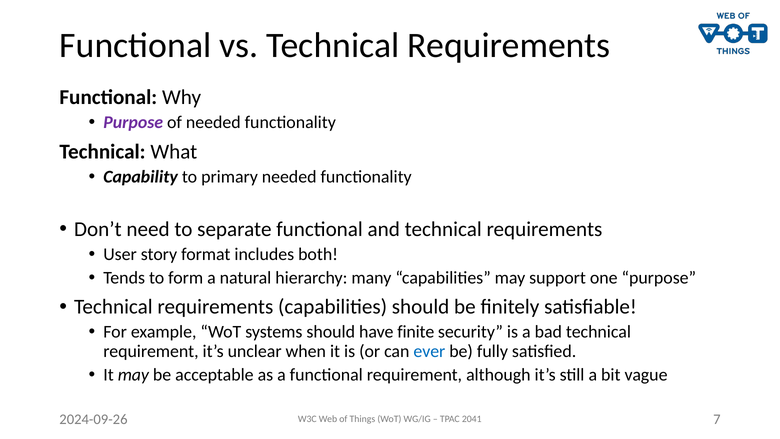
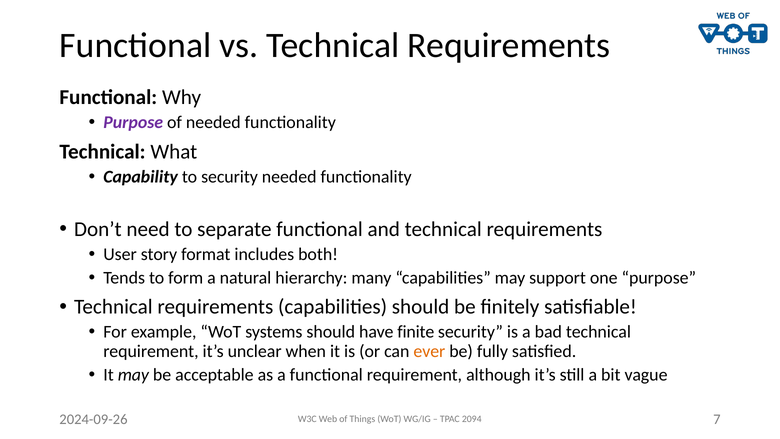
to primary: primary -> security
ever colour: blue -> orange
2041: 2041 -> 2094
